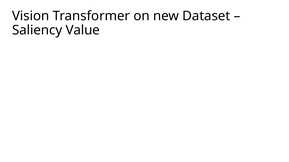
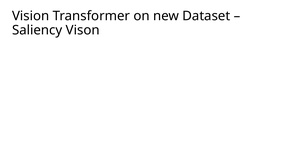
Value: Value -> Vison
